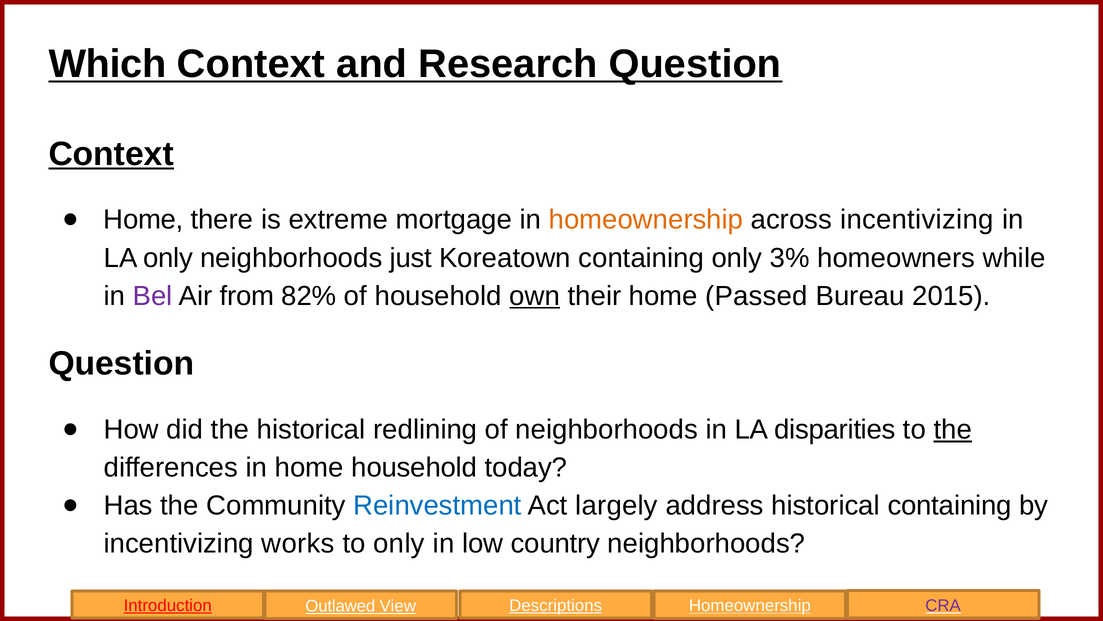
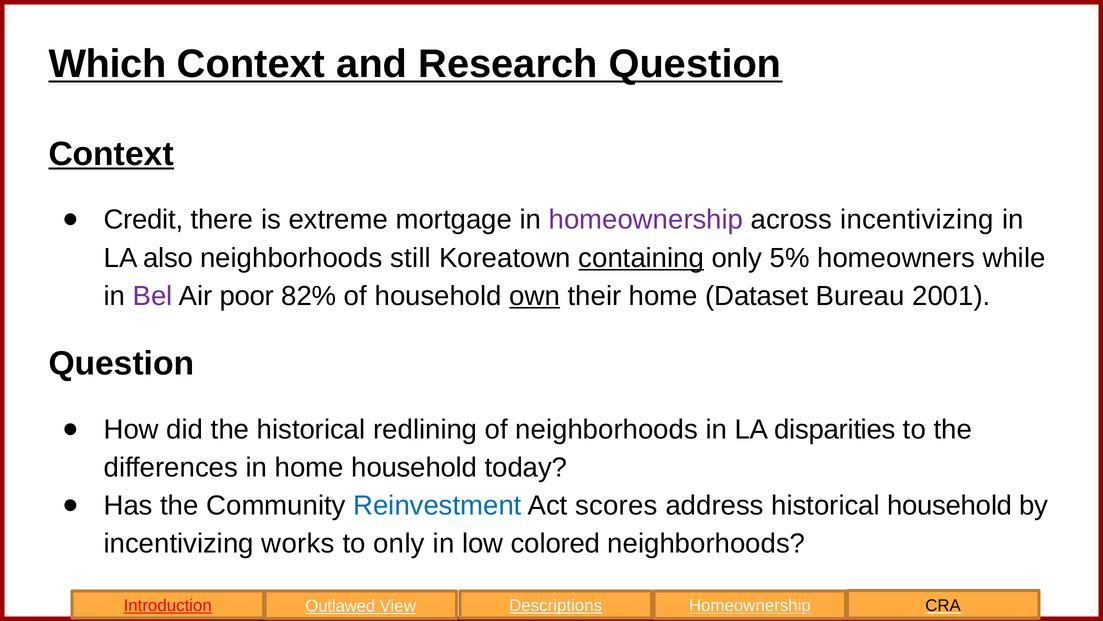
Home at (144, 220): Home -> Credit
homeownership at (646, 220) colour: orange -> purple
LA only: only -> also
just: just -> still
containing at (641, 258) underline: none -> present
3%: 3% -> 5%
from: from -> poor
Passed: Passed -> Dataset
2015: 2015 -> 2001
the at (953, 429) underline: present -> none
largely: largely -> scores
historical containing: containing -> household
country: country -> colored
CRA colour: purple -> black
